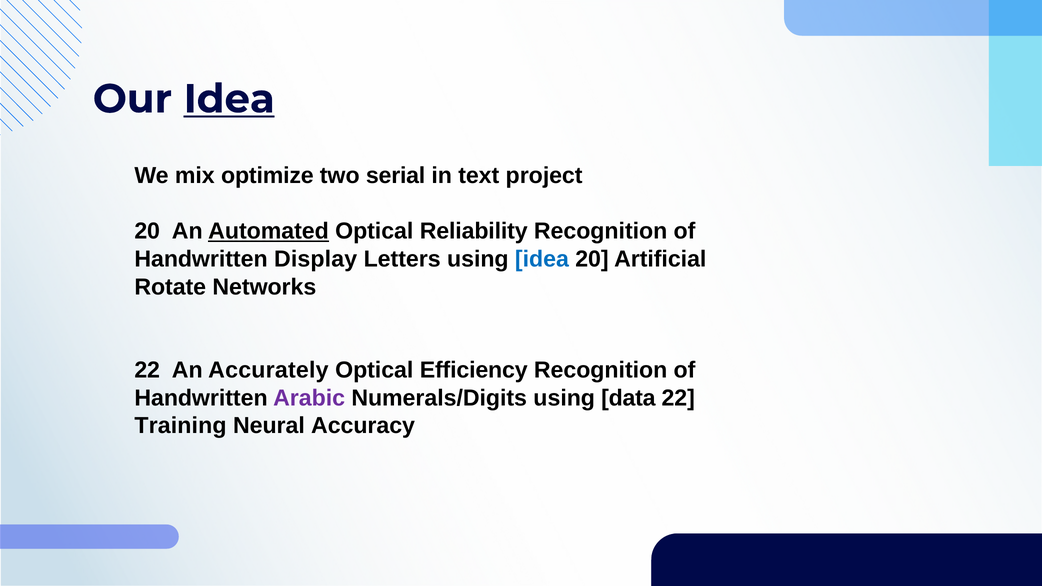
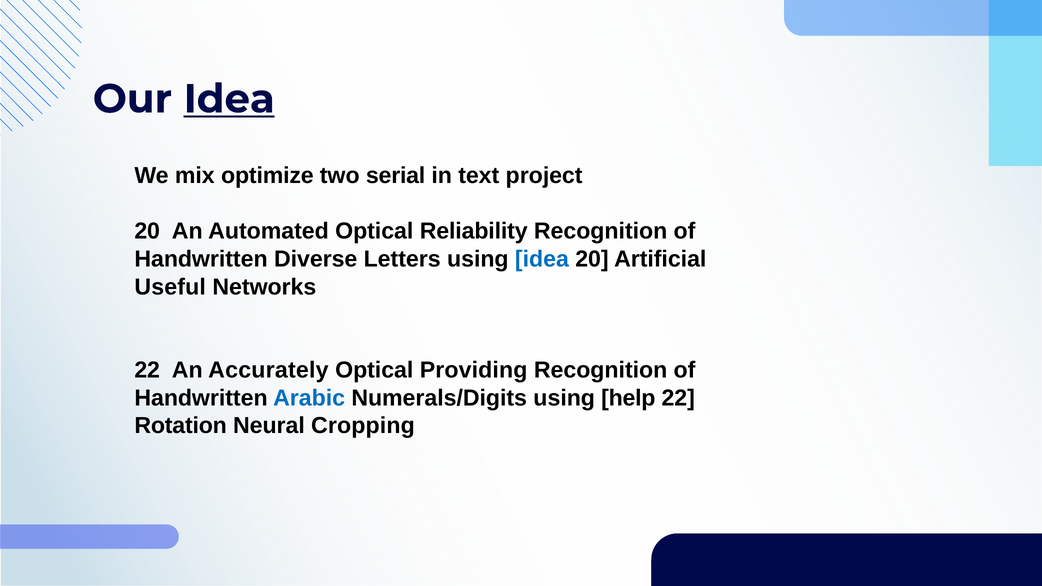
Automated underline: present -> none
Display: Display -> Diverse
Rotate: Rotate -> Useful
Efficiency: Efficiency -> Providing
Arabic colour: purple -> blue
data: data -> help
Training: Training -> Rotation
Accuracy: Accuracy -> Cropping
